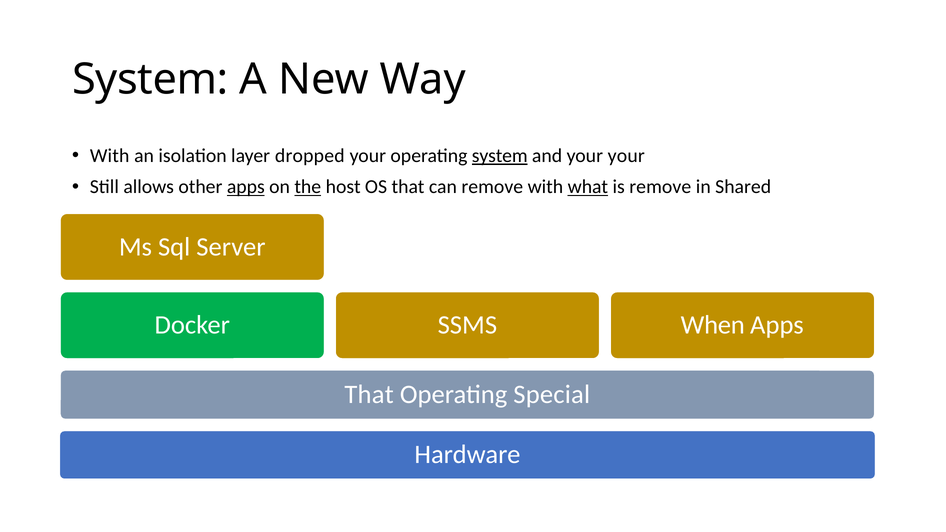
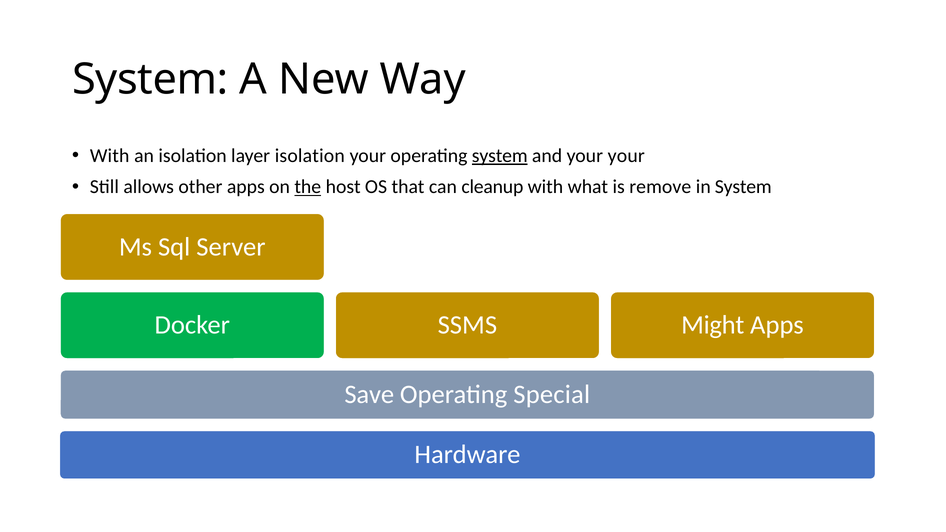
layer dropped: dropped -> isolation
apps at (246, 187) underline: present -> none
can remove: remove -> cleanup
what underline: present -> none
in Shared: Shared -> System
When: When -> Might
That at (369, 395): That -> Save
